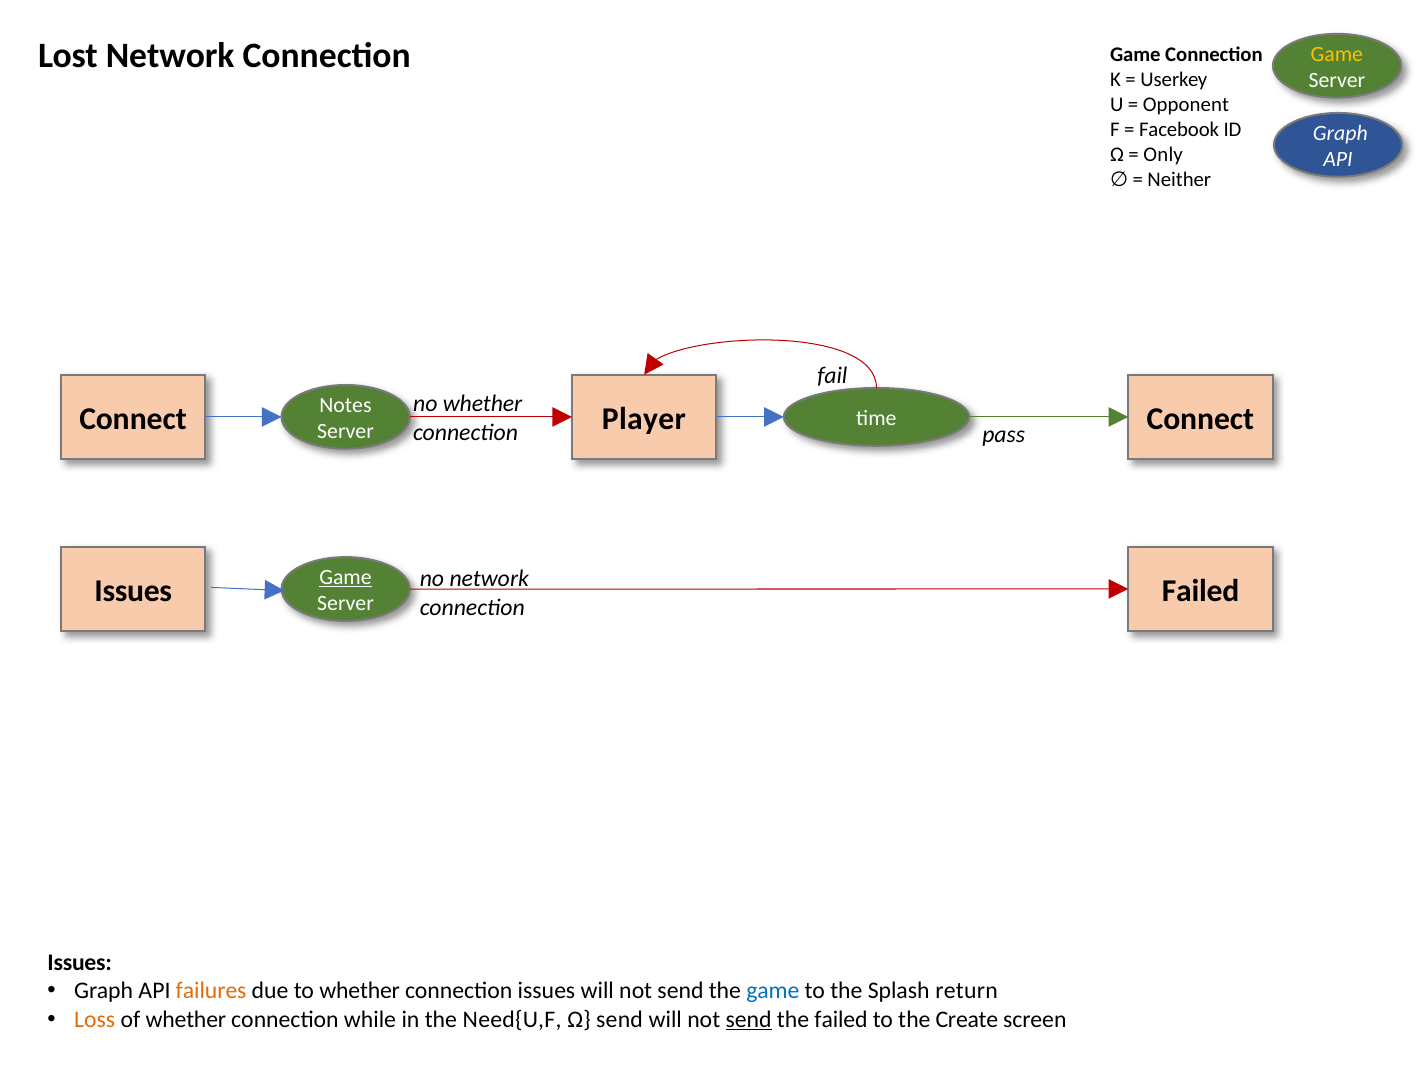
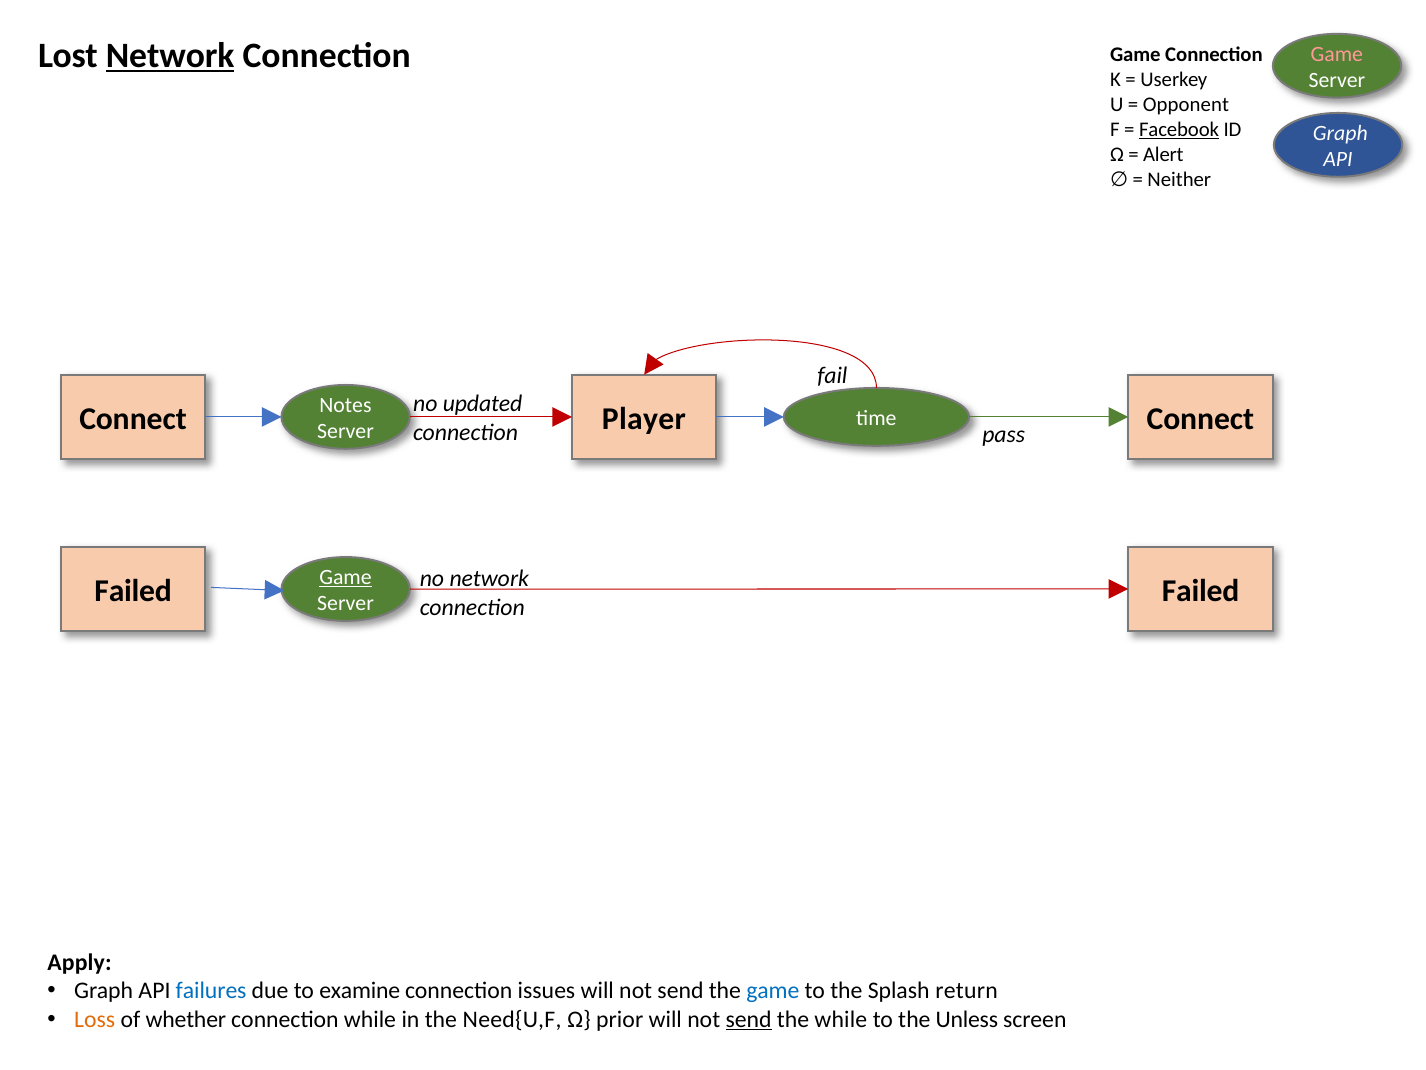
Network at (170, 55) underline: none -> present
Game at (1337, 54) colour: yellow -> pink
Facebook underline: none -> present
Only: Only -> Alert
no whether: whether -> updated
Issues at (133, 591): Issues -> Failed
Issues at (80, 962): Issues -> Apply
failures colour: orange -> blue
to whether: whether -> examine
Ω send: send -> prior
the failed: failed -> while
Create: Create -> Unless
